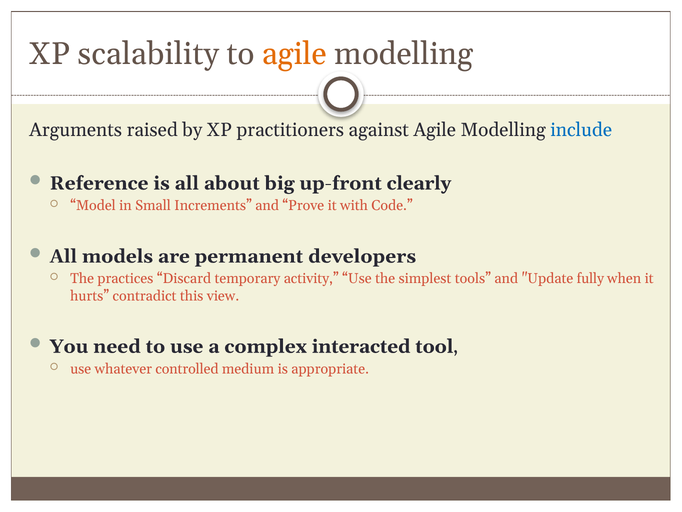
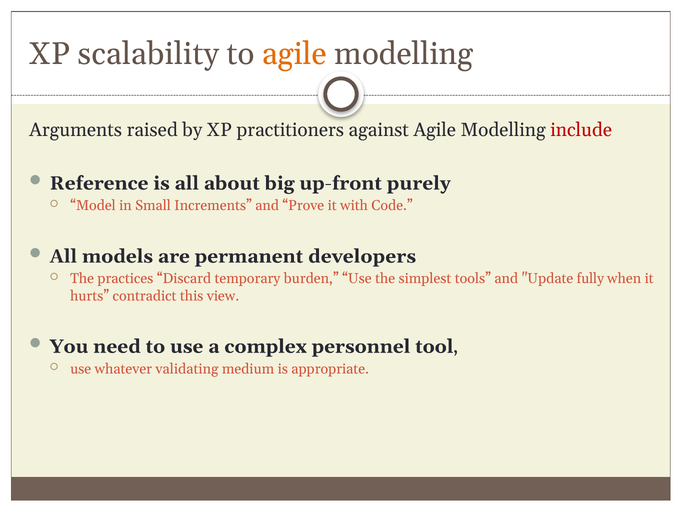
include colour: blue -> red
clearly: clearly -> purely
activity: activity -> burden
interacted: interacted -> personnel
controlled: controlled -> validating
